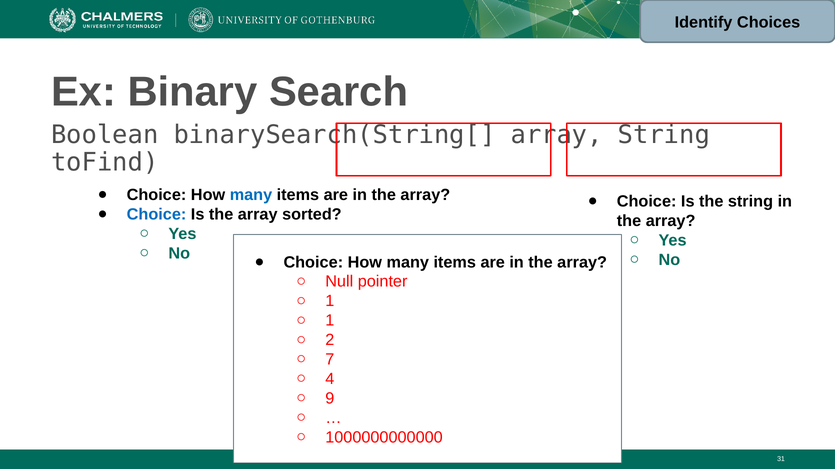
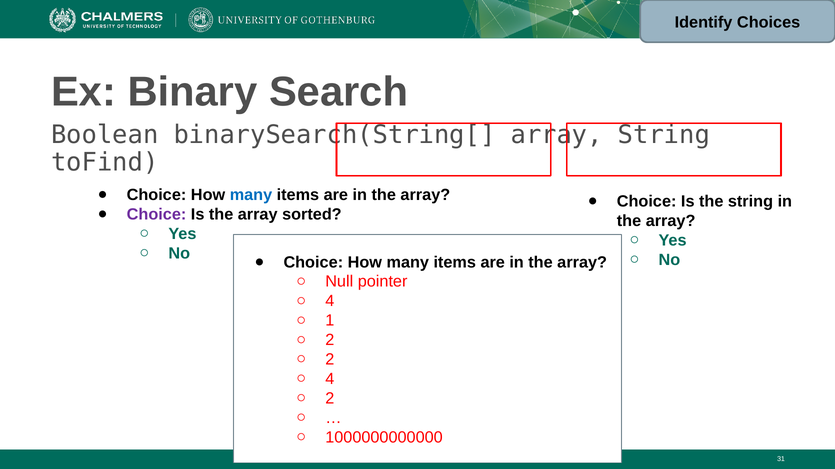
Choice at (157, 215) colour: blue -> purple
1 at (330, 302): 1 -> 4
7 at (330, 360): 7 -> 2
9 at (330, 399): 9 -> 2
